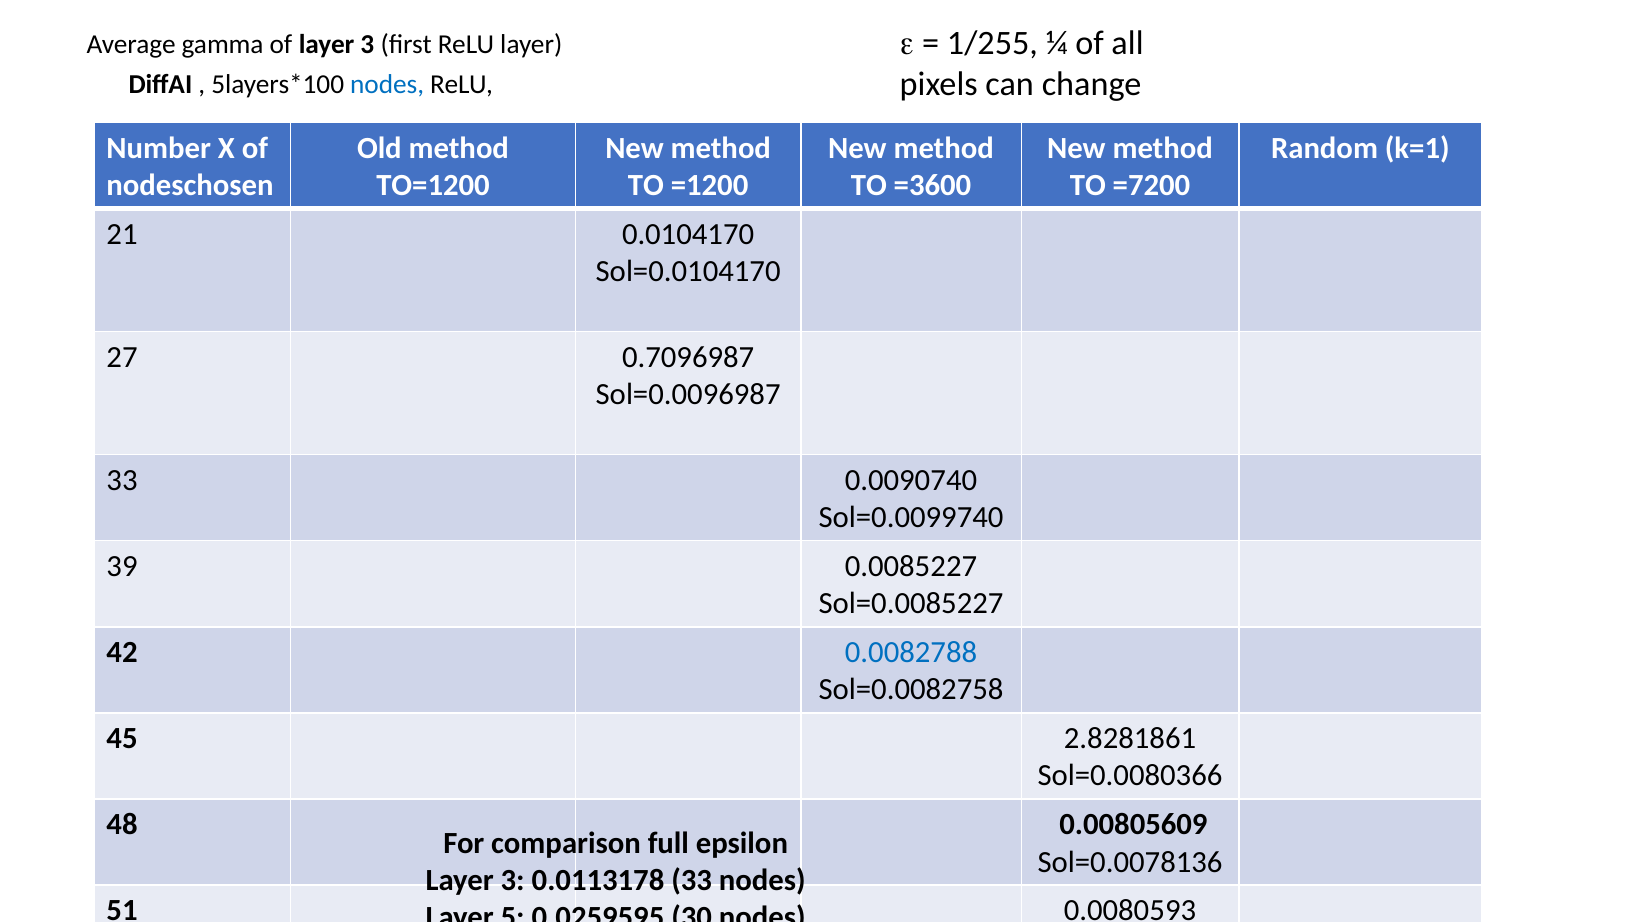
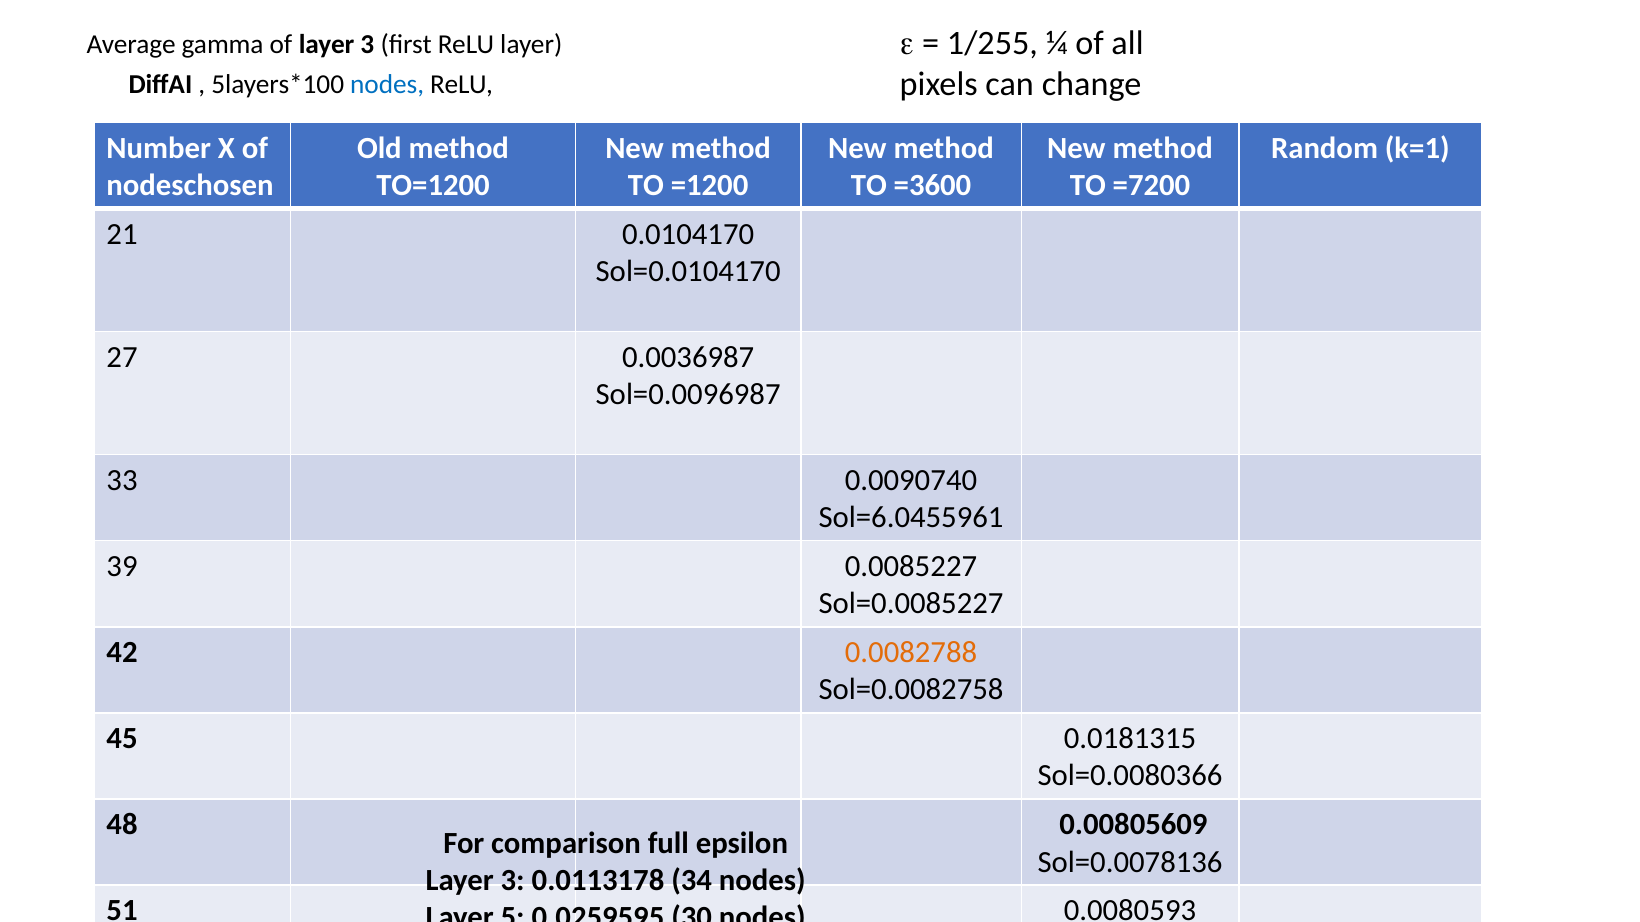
0.7096987: 0.7096987 -> 0.0036987
Sol=0.0099740: Sol=0.0099740 -> Sol=6.0455961
0.0082788 colour: blue -> orange
2.8281861: 2.8281861 -> 0.0181315
0.0113178 33: 33 -> 34
